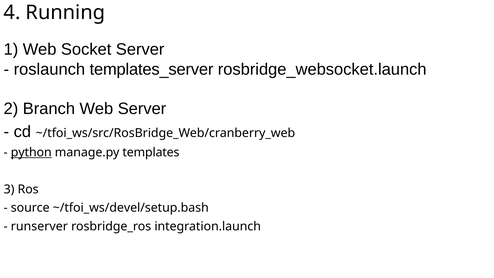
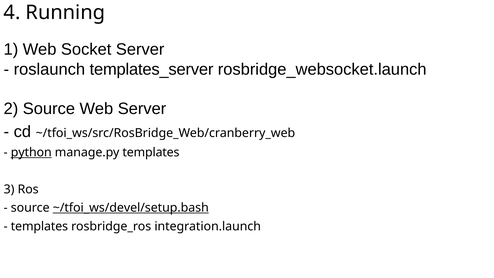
2 Branch: Branch -> Source
~/tfoi_ws/devel/setup.bash underline: none -> present
runserver at (39, 226): runserver -> templates
